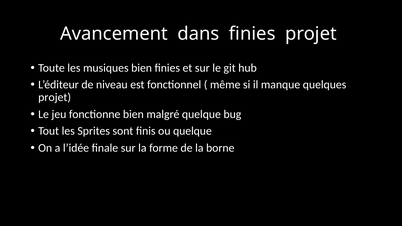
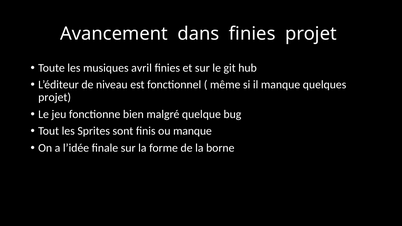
musiques bien: bien -> avril
ou quelque: quelque -> manque
